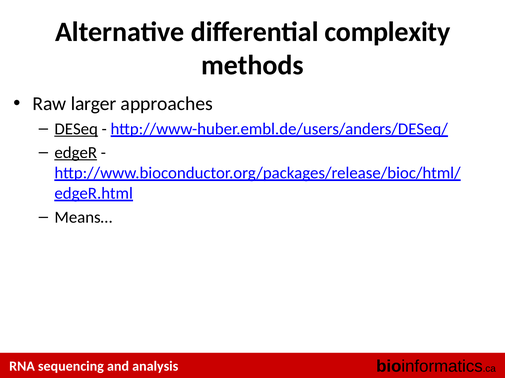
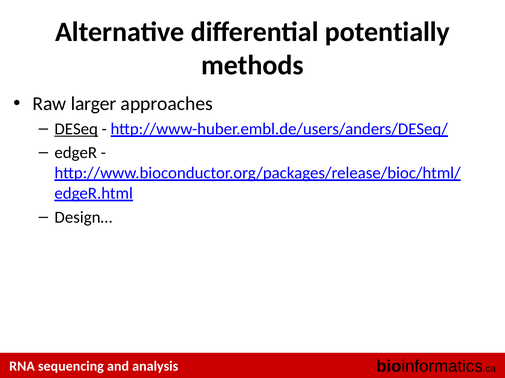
complexity: complexity -> potentially
edgeR underline: present -> none
Means…: Means… -> Design…
